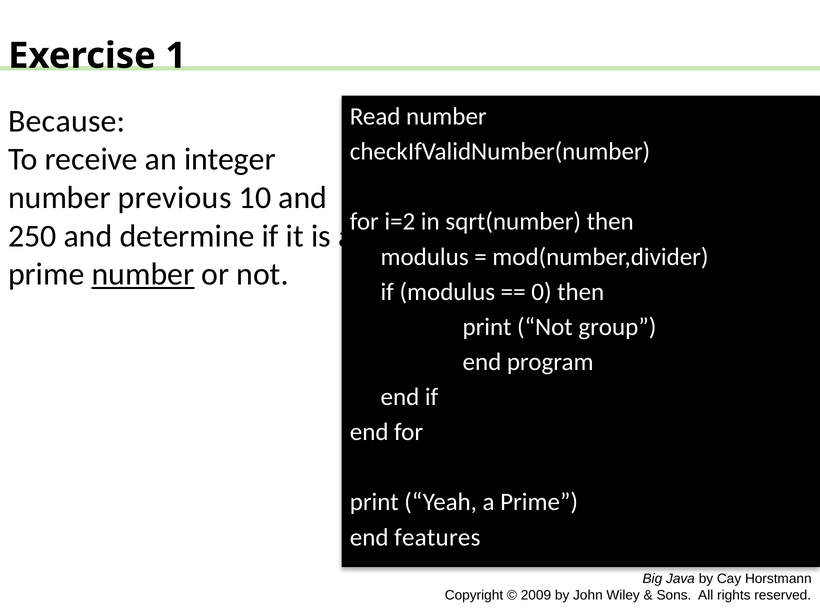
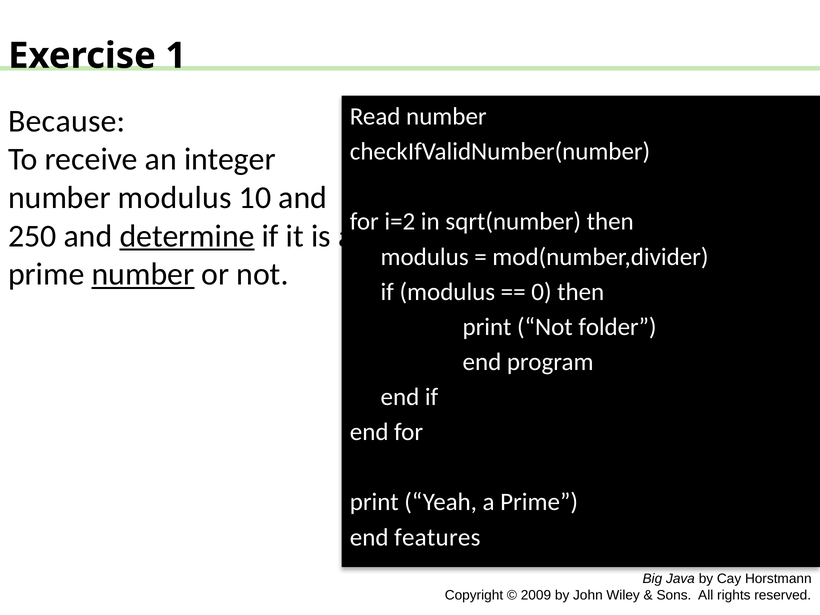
number previous: previous -> modulus
determine underline: none -> present
group: group -> folder
